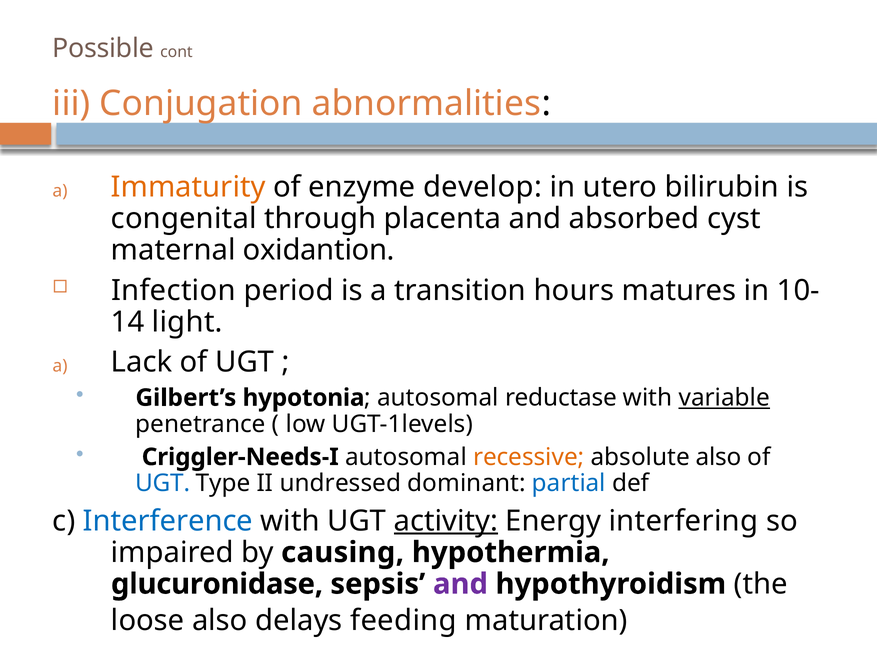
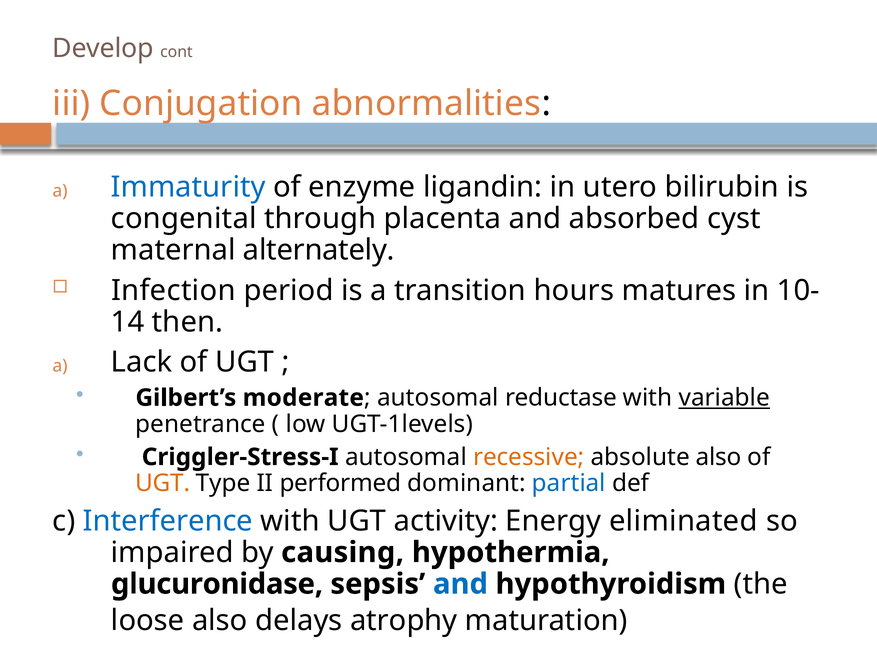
Possible: Possible -> Develop
Immaturity colour: orange -> blue
develop: develop -> ligandin
oxidantion: oxidantion -> alternately
light: light -> then
hypotonia: hypotonia -> moderate
Criggler-Needs-I: Criggler-Needs-I -> Criggler-Stress-I
UGT at (163, 483) colour: blue -> orange
undressed: undressed -> performed
activity underline: present -> none
interfering: interfering -> eliminated
and at (460, 584) colour: purple -> blue
feeding: feeding -> atrophy
